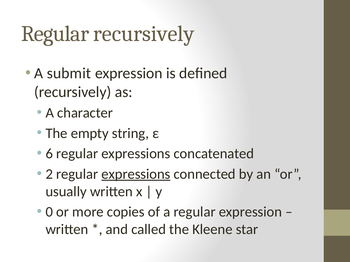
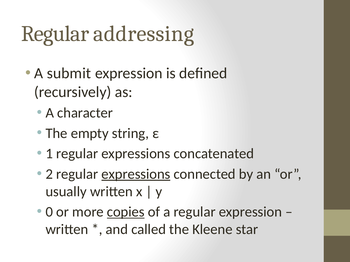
Regular recursively: recursively -> addressing
6: 6 -> 1
copies underline: none -> present
